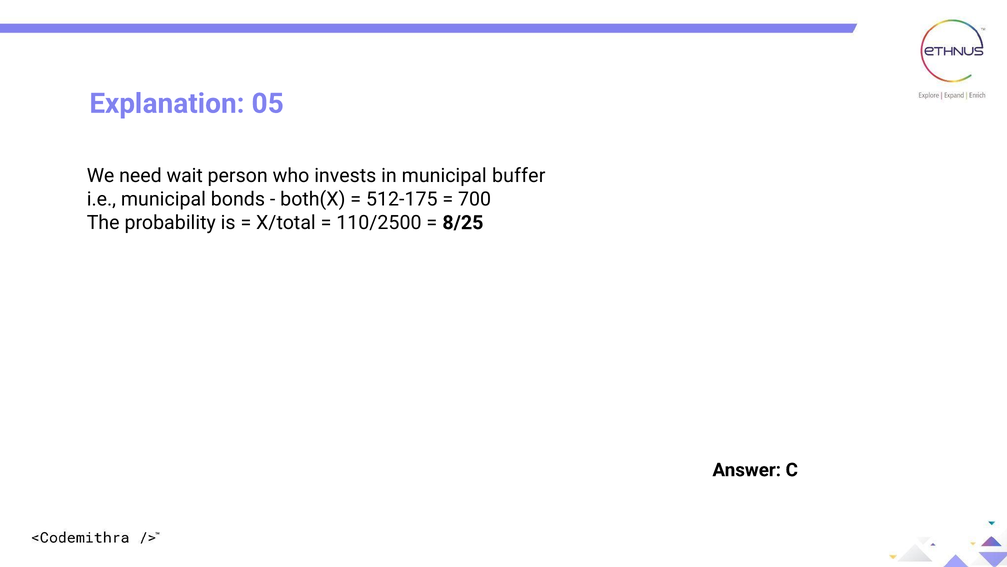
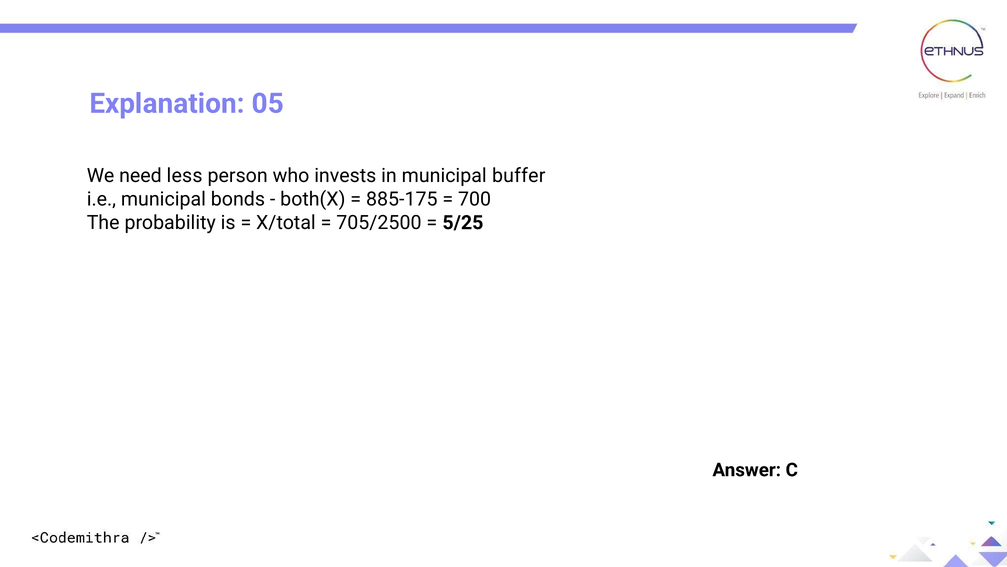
wait: wait -> less
512-175: 512-175 -> 885-175
110/2500: 110/2500 -> 705/2500
8/25: 8/25 -> 5/25
